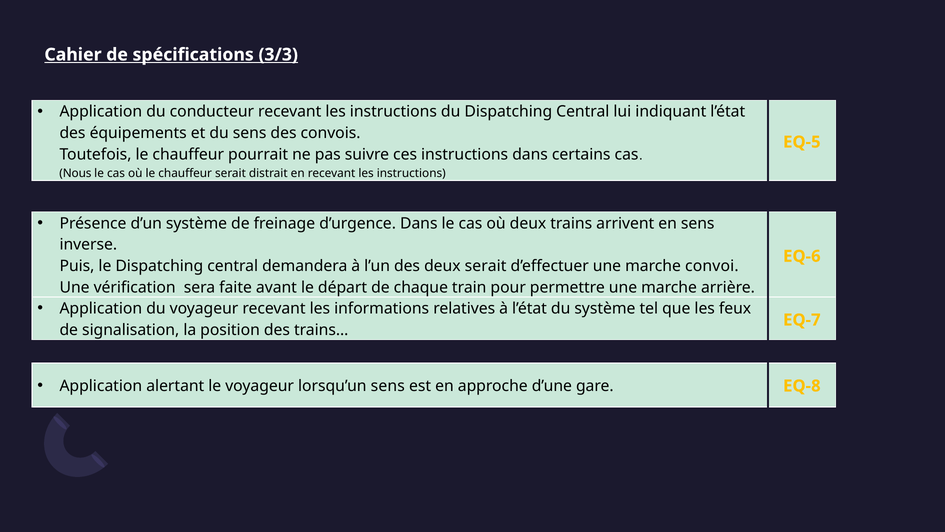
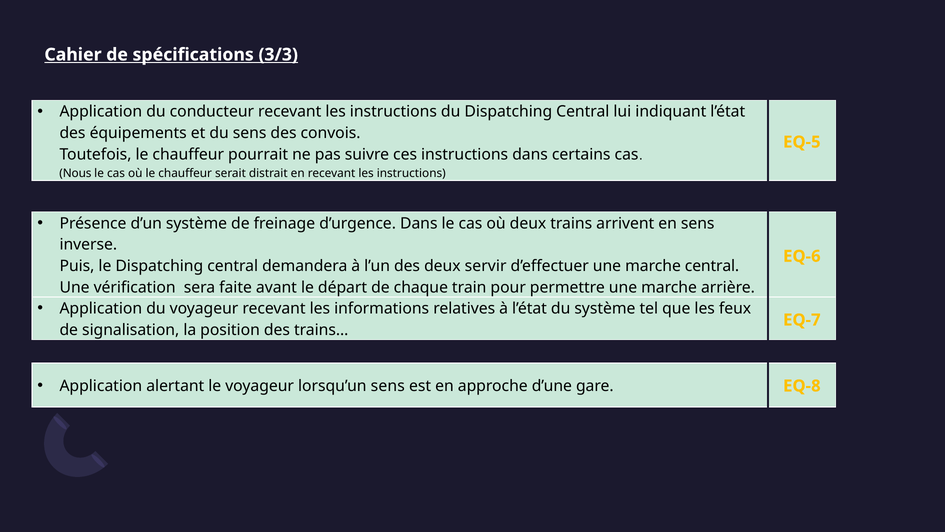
deux serait: serait -> servir
marche convoi: convoi -> central
